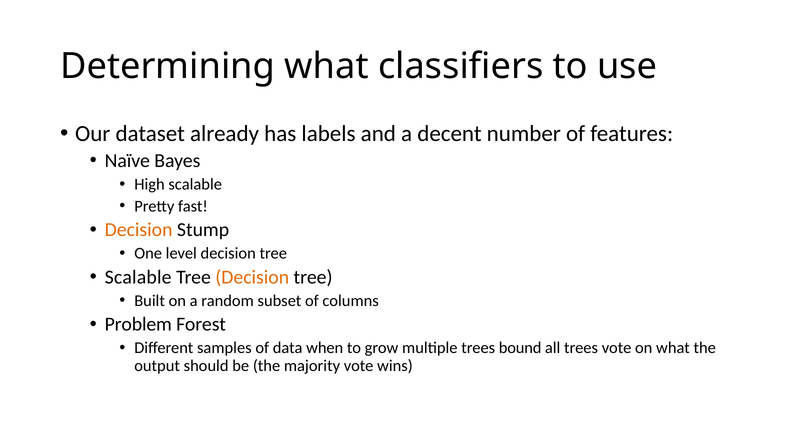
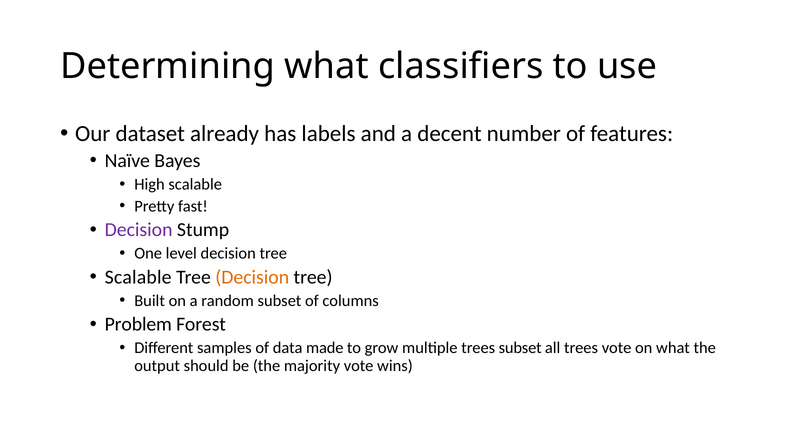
Decision at (139, 230) colour: orange -> purple
when: when -> made
trees bound: bound -> subset
